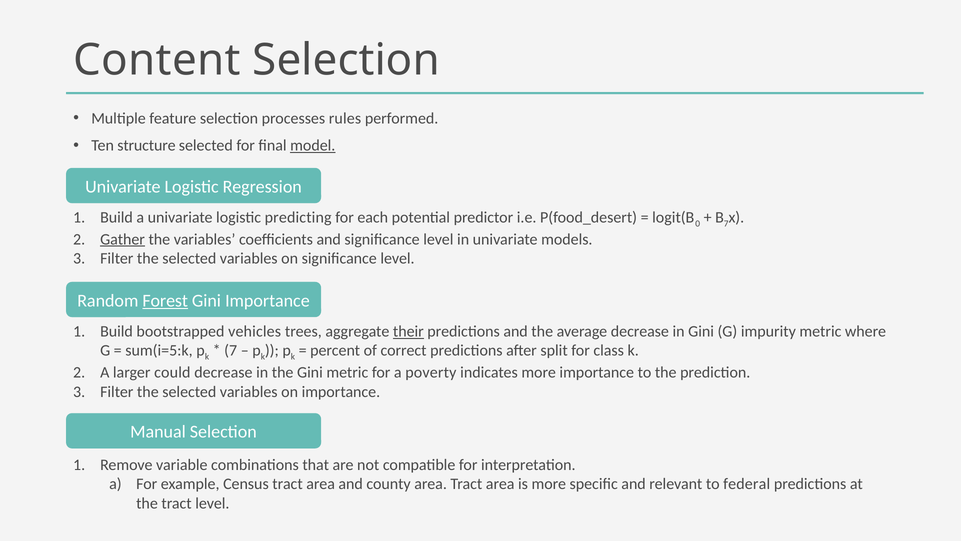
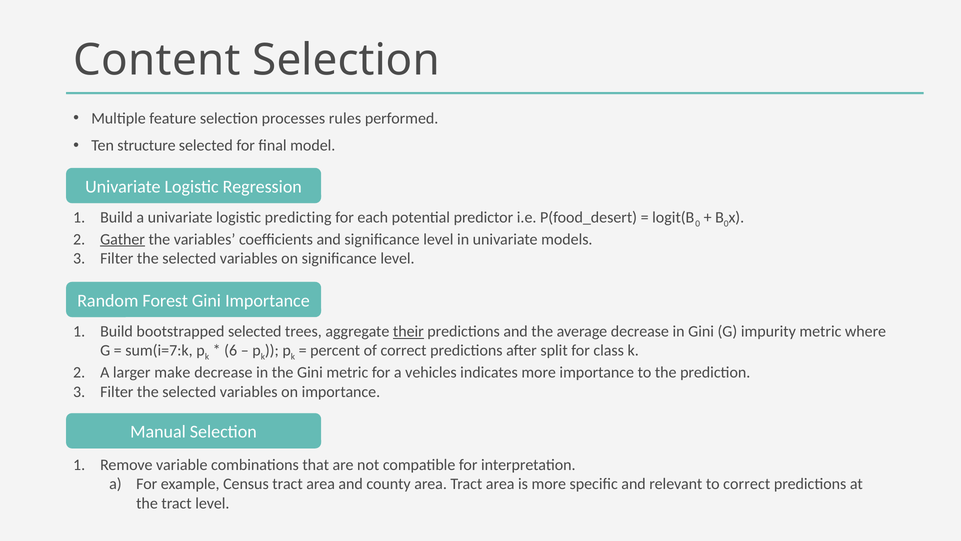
model underline: present -> none
7 at (726, 223): 7 -> 0
Forest underline: present -> none
bootstrapped vehicles: vehicles -> selected
sum(i=5:k: sum(i=5:k -> sum(i=7:k
7 at (231, 350): 7 -> 6
could: could -> make
poverty: poverty -> vehicles
to federal: federal -> correct
